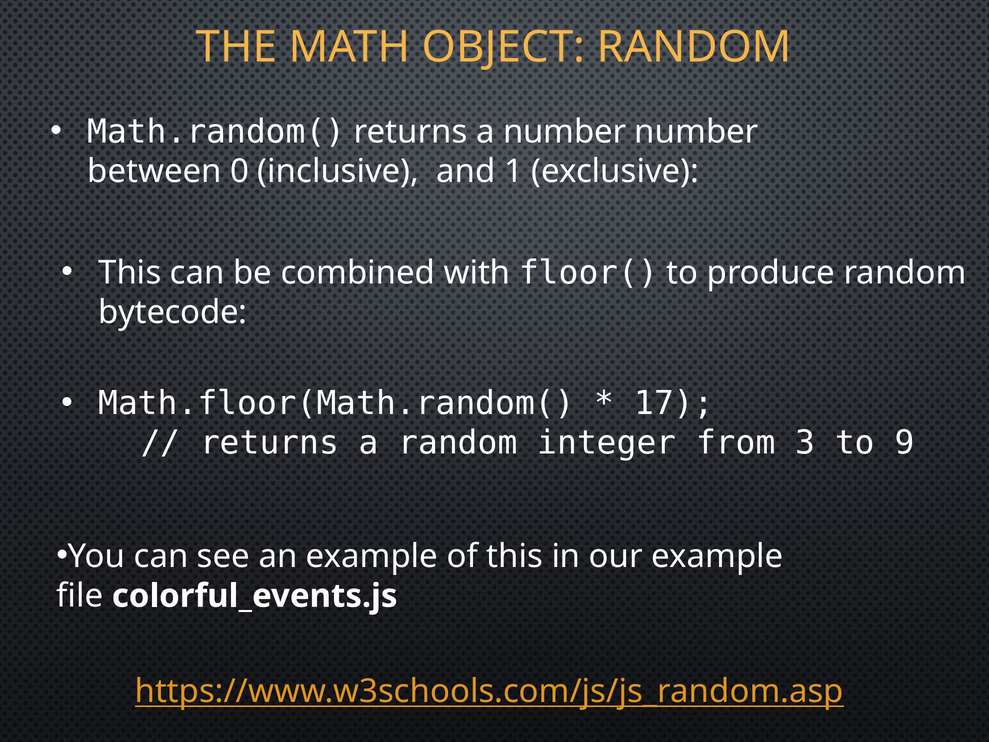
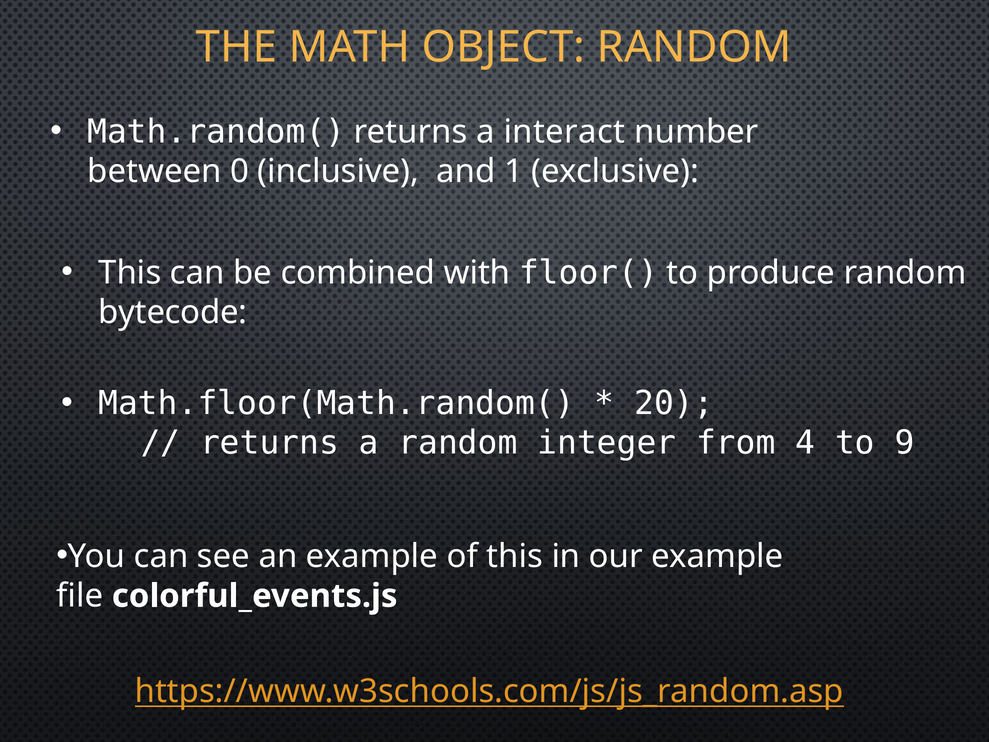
a number: number -> interact
17: 17 -> 20
3: 3 -> 4
